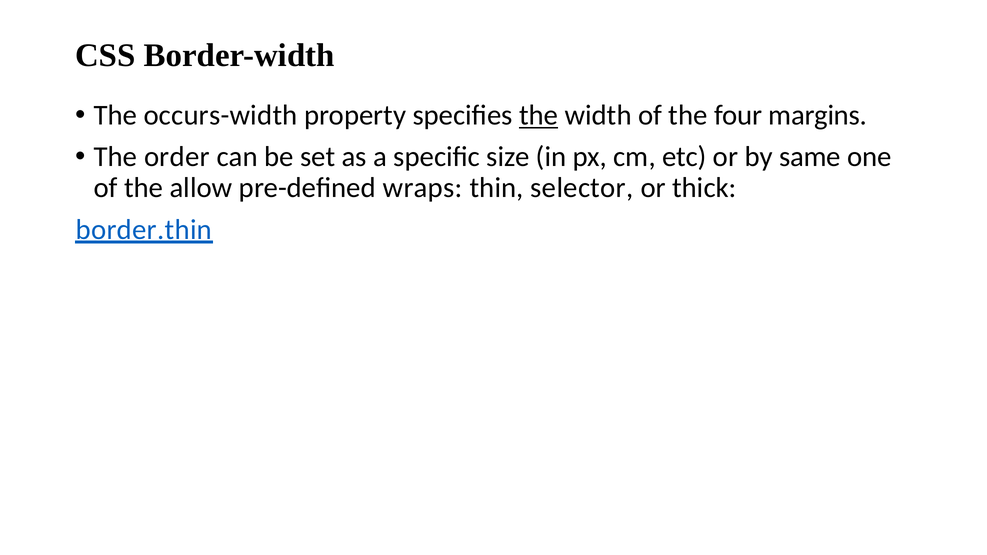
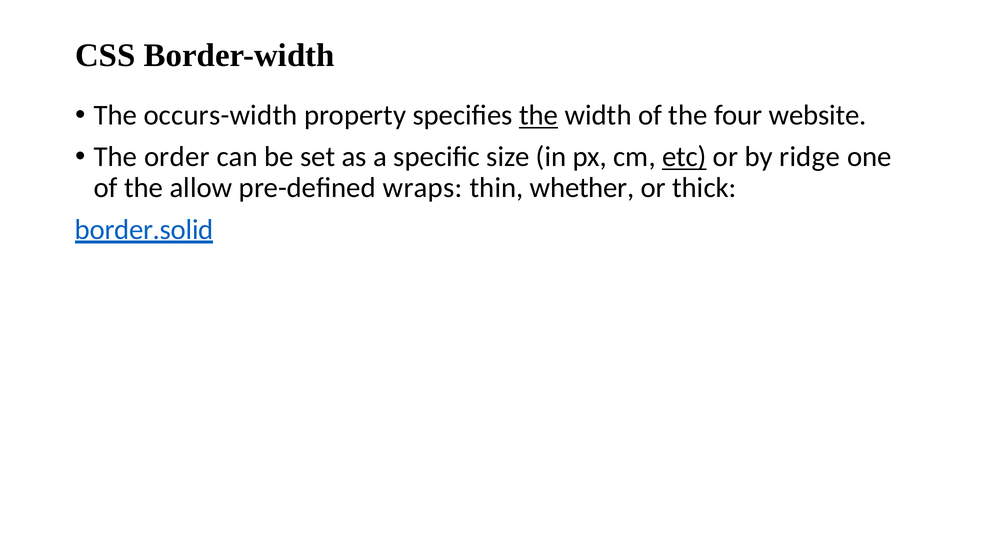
margins: margins -> website
etc underline: none -> present
same: same -> ridge
selector: selector -> whether
border.thin: border.thin -> border.solid
